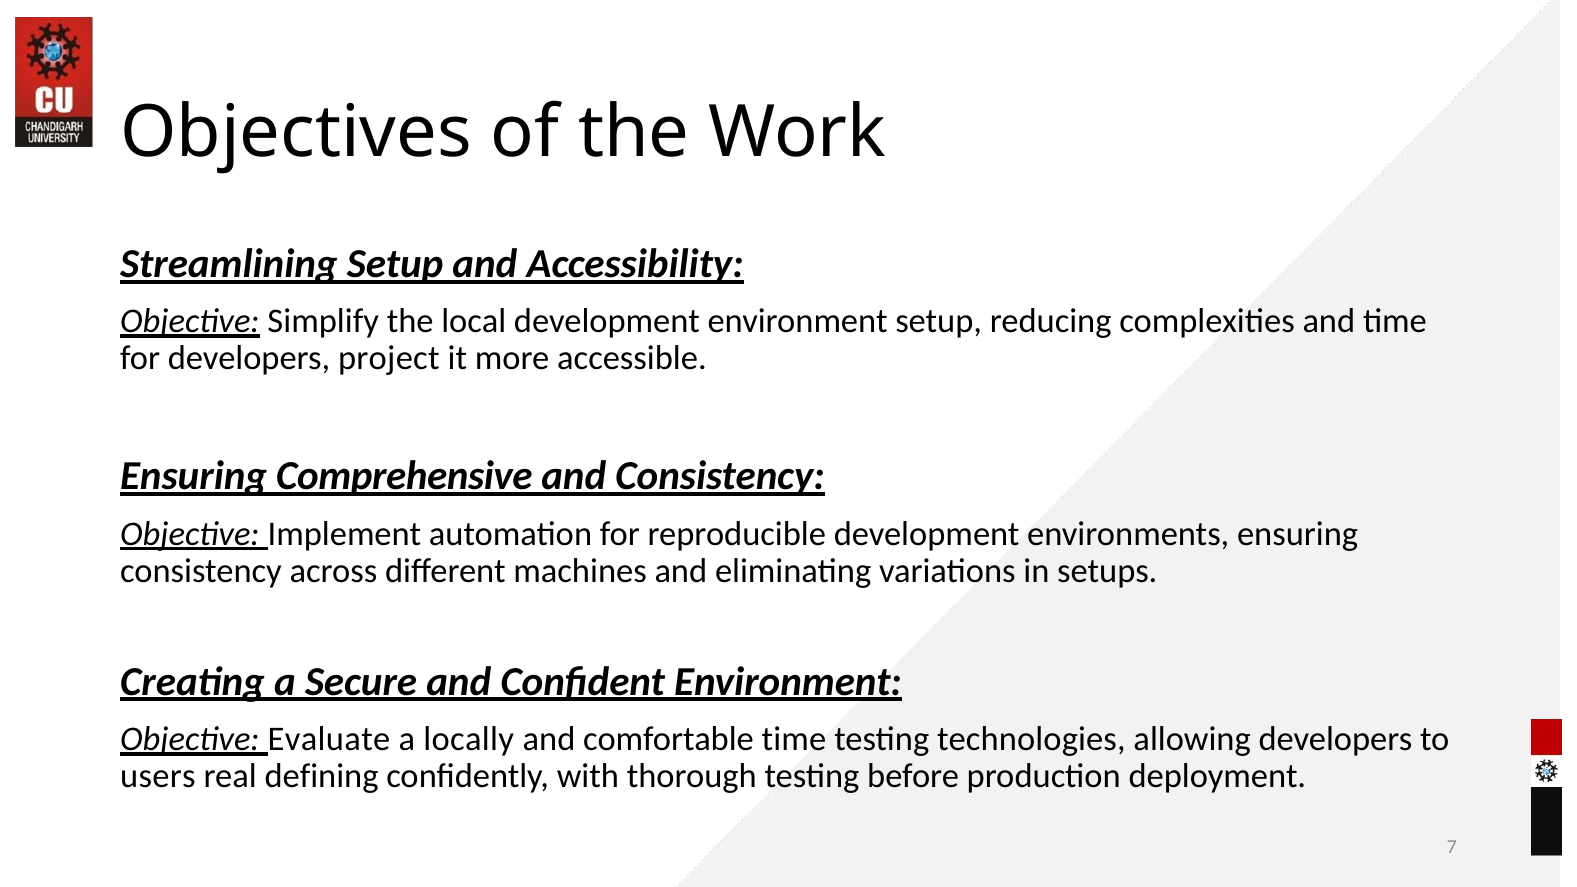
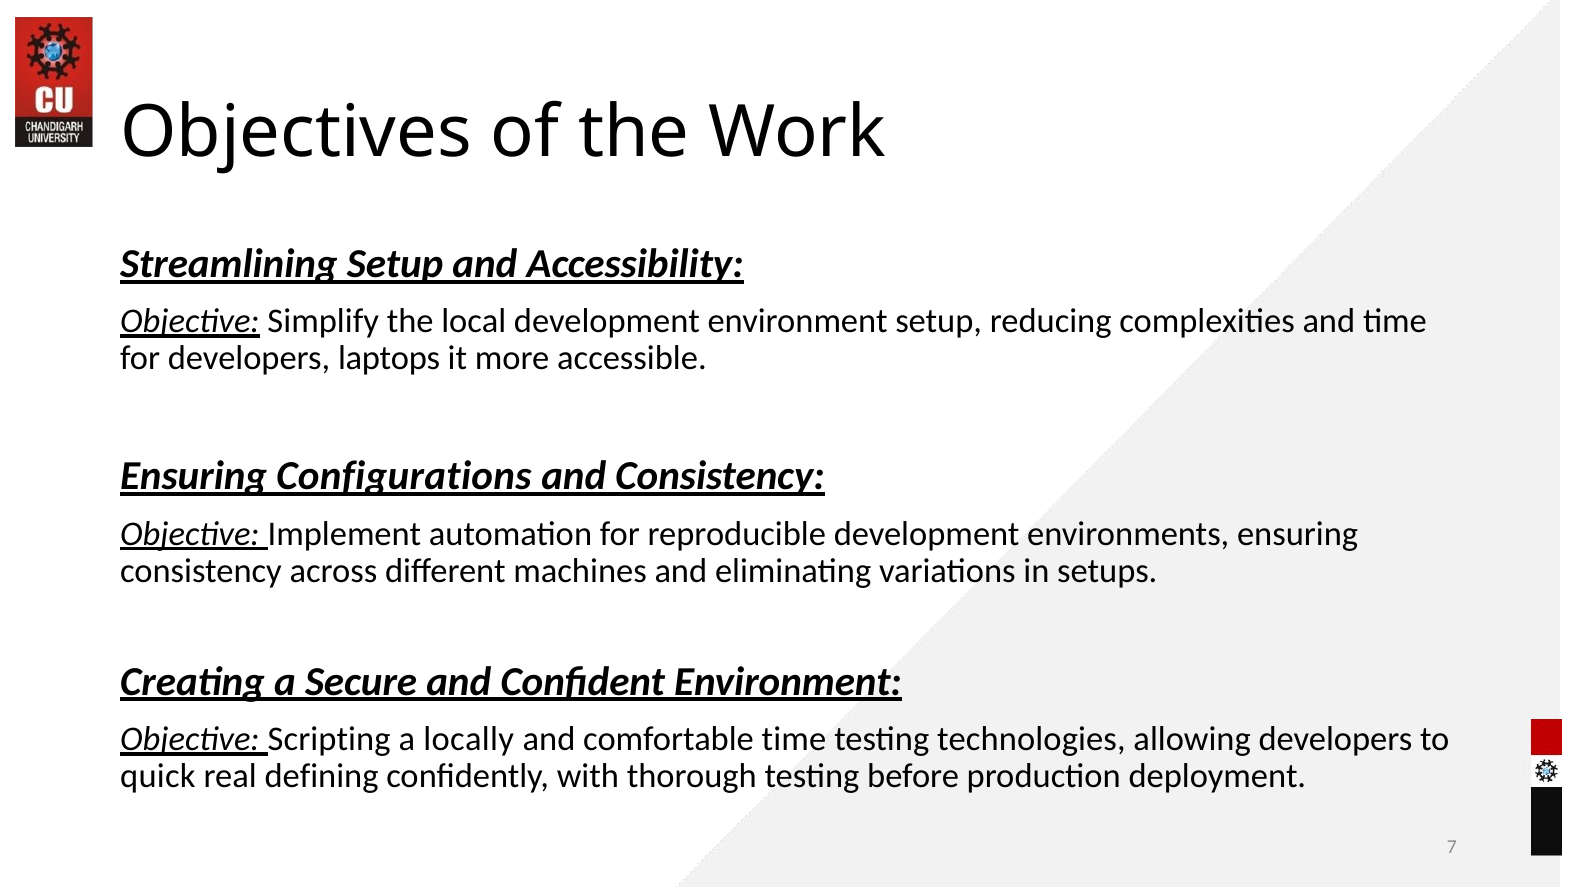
project: project -> laptops
Comprehensive: Comprehensive -> Configurations
Evaluate: Evaluate -> Scripting
users: users -> quick
